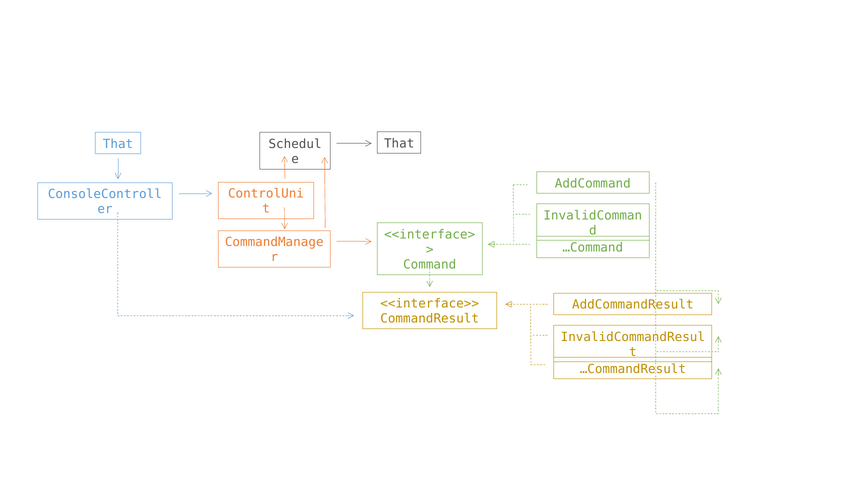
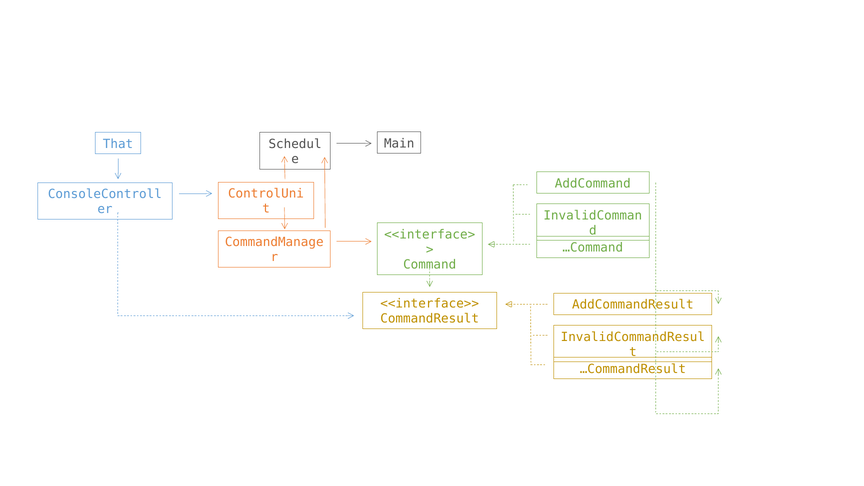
That at (399, 144): That -> Main
